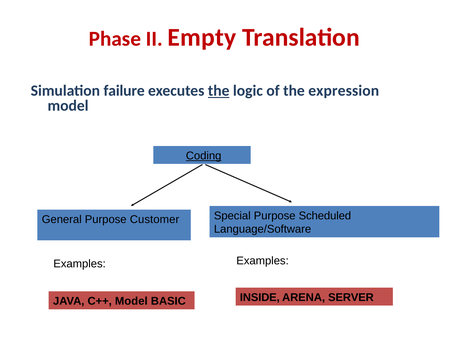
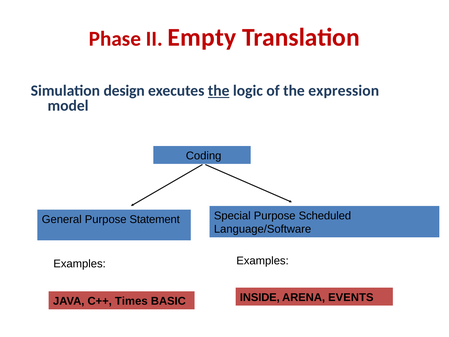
failure: failure -> design
Coding underline: present -> none
Customer: Customer -> Statement
SERVER: SERVER -> EVENTS
C++ Model: Model -> Times
